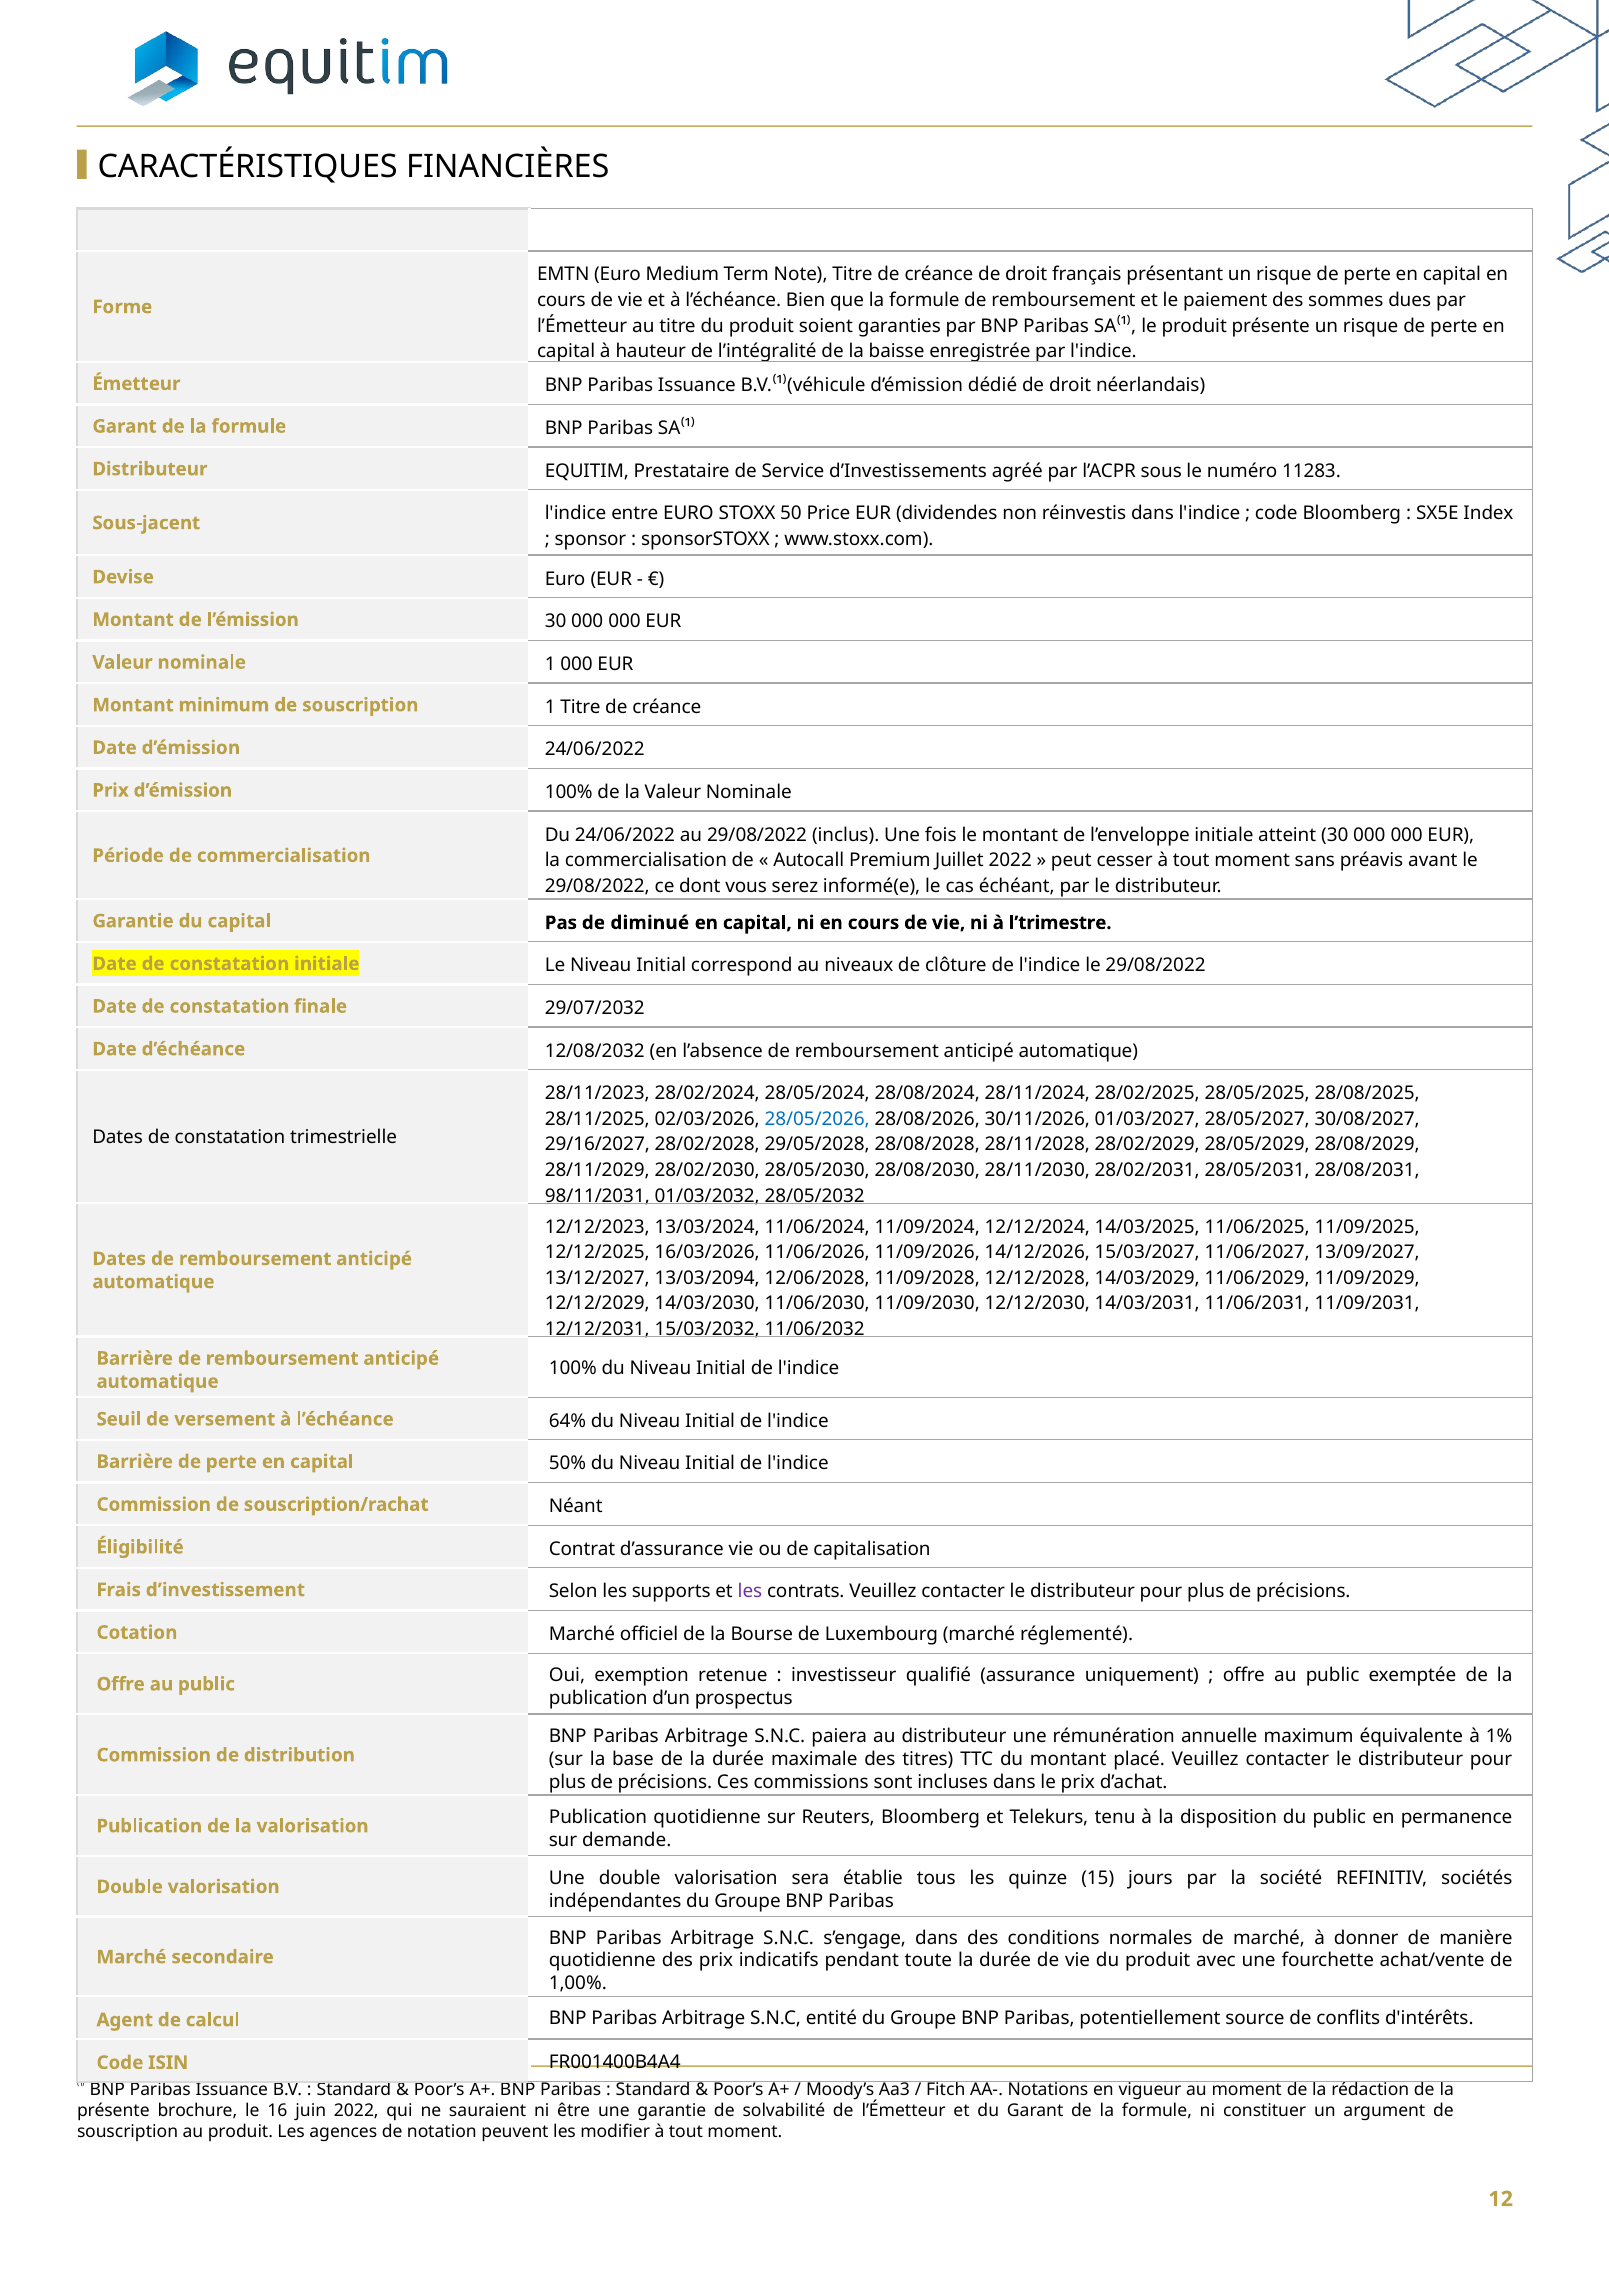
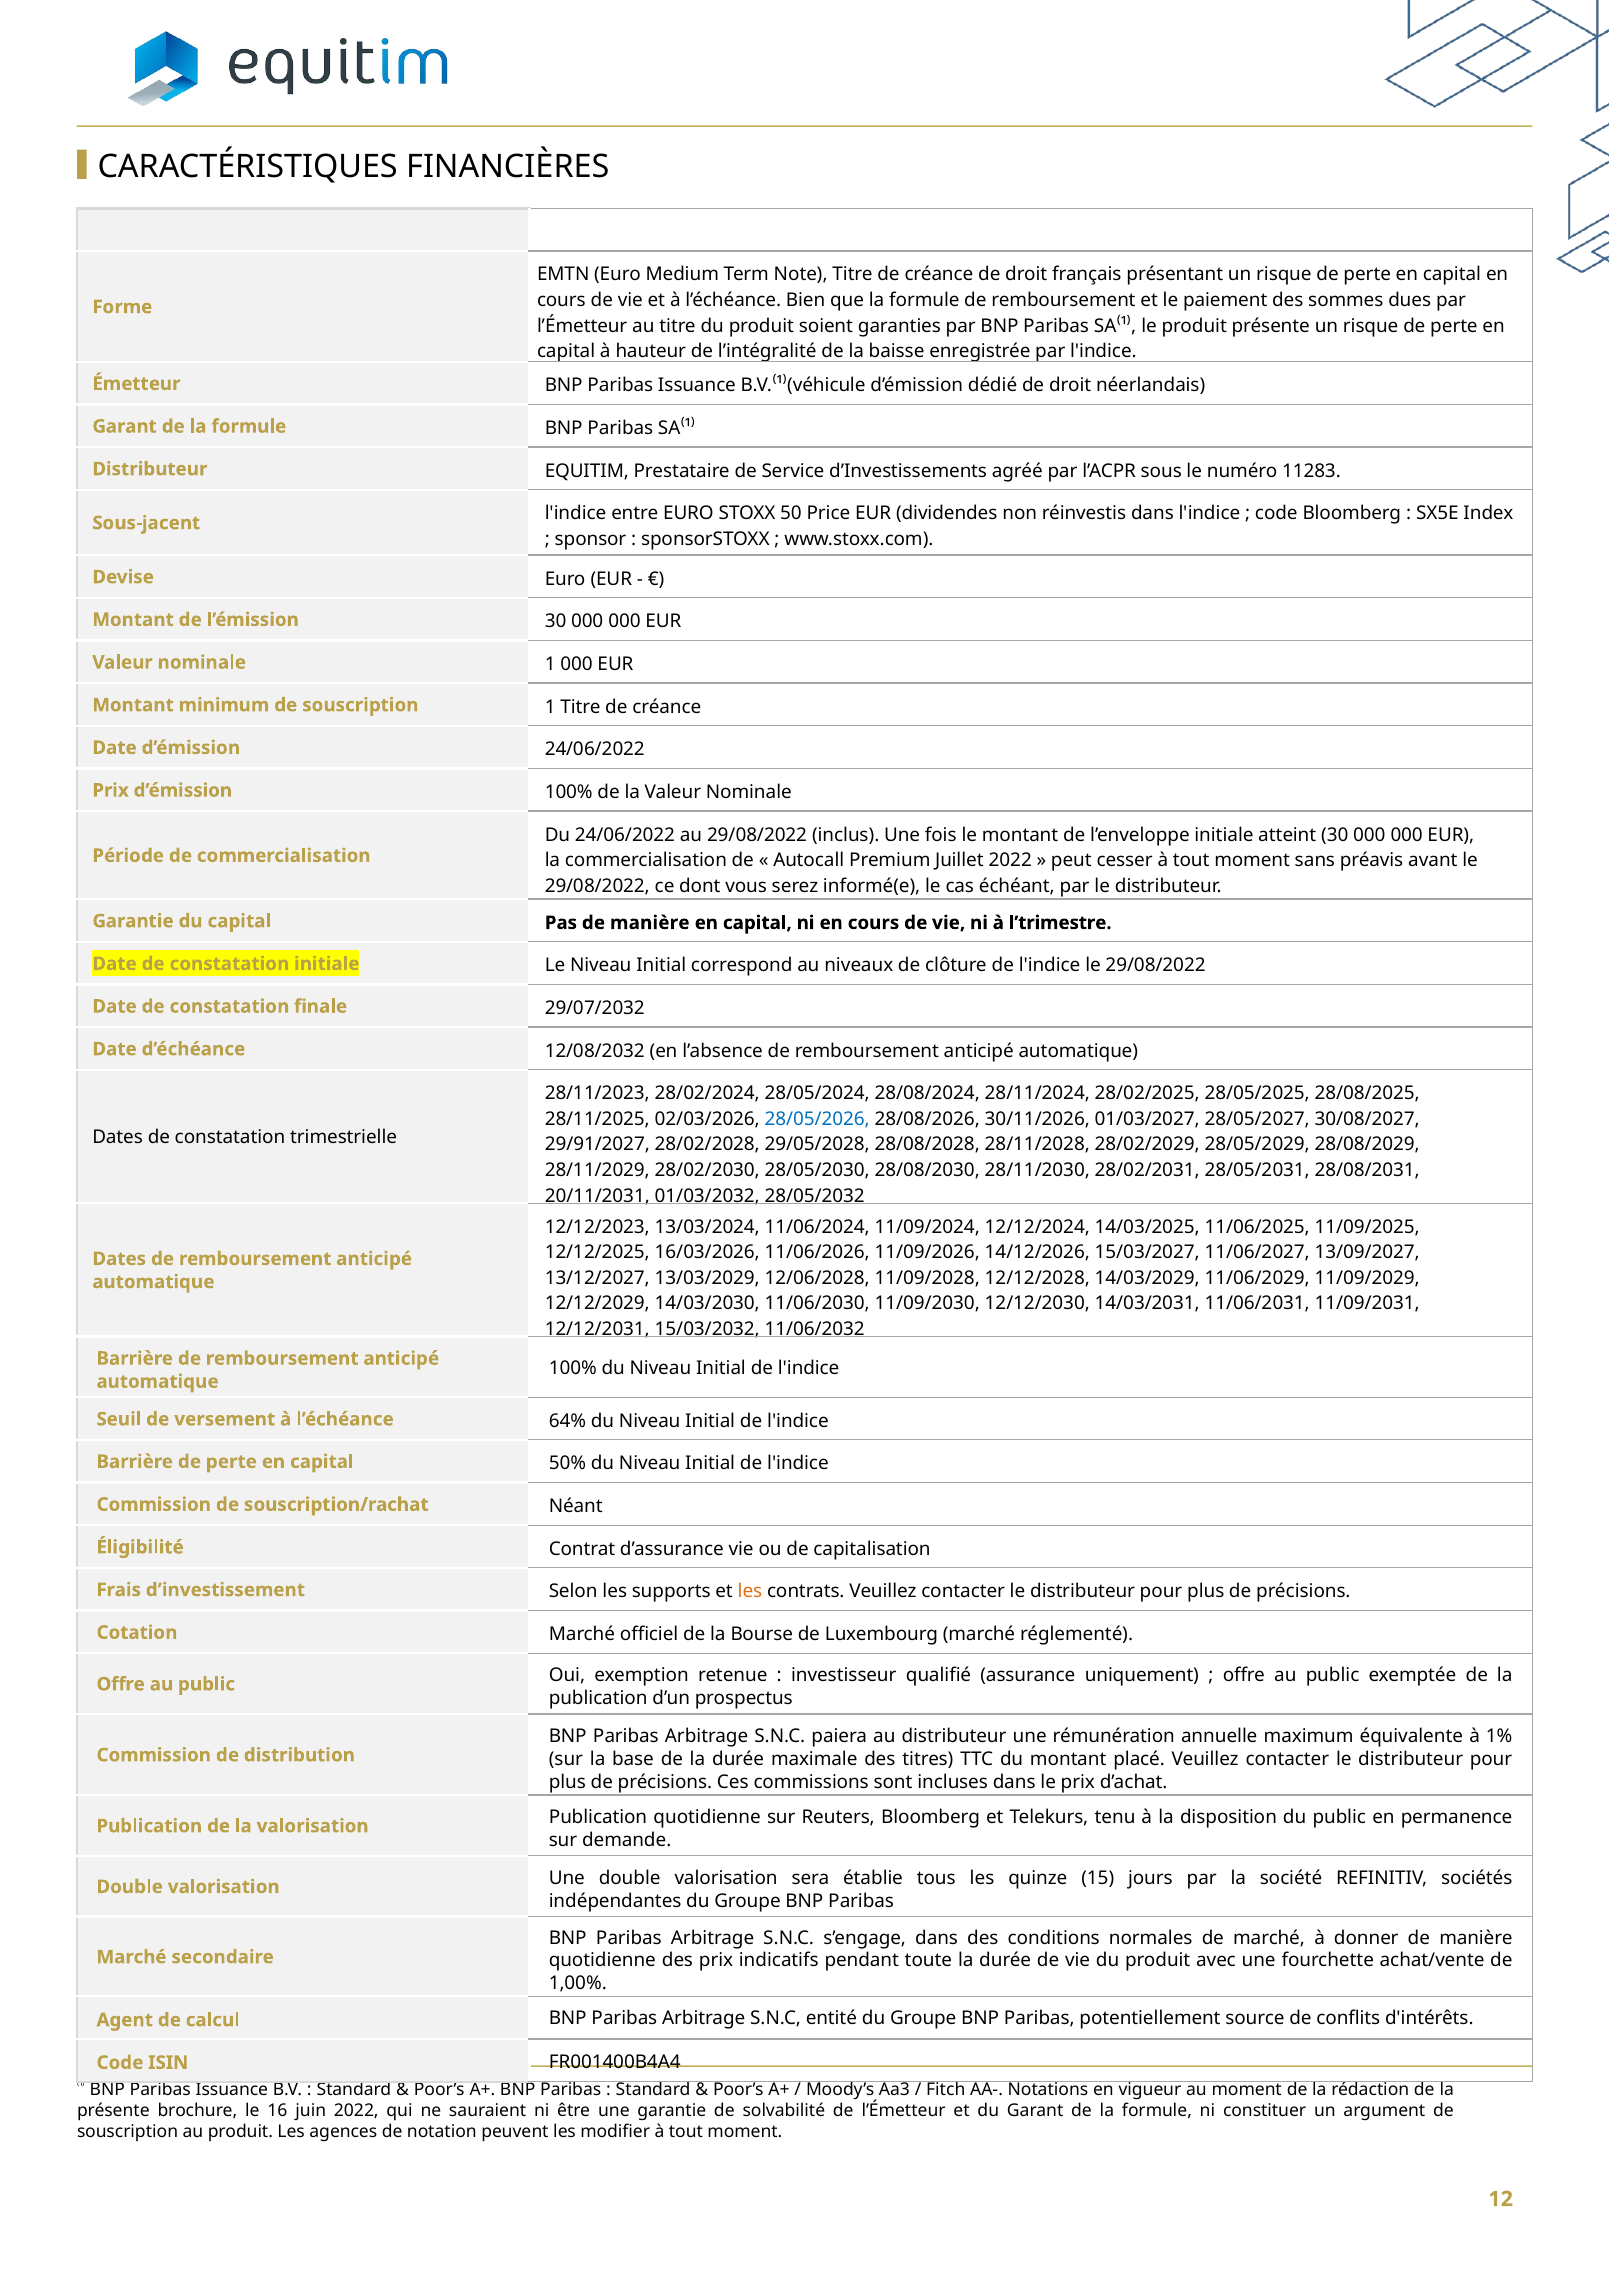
Pas de diminué: diminué -> manière
29/16/2027: 29/16/2027 -> 29/91/2027
98/11/2031: 98/11/2031 -> 20/11/2031
13/03/2094: 13/03/2094 -> 13/03/2029
les at (750, 1592) colour: purple -> orange
